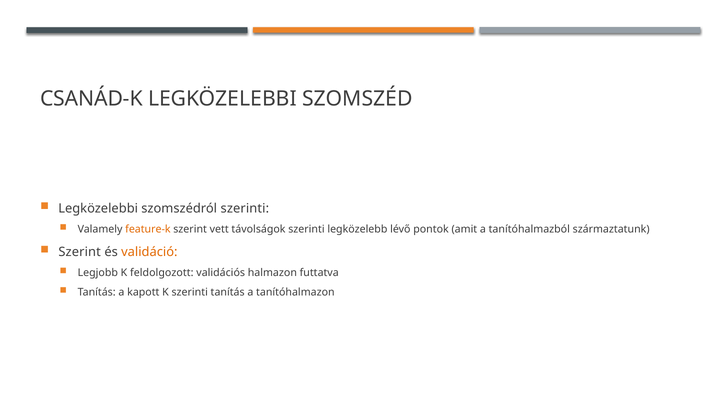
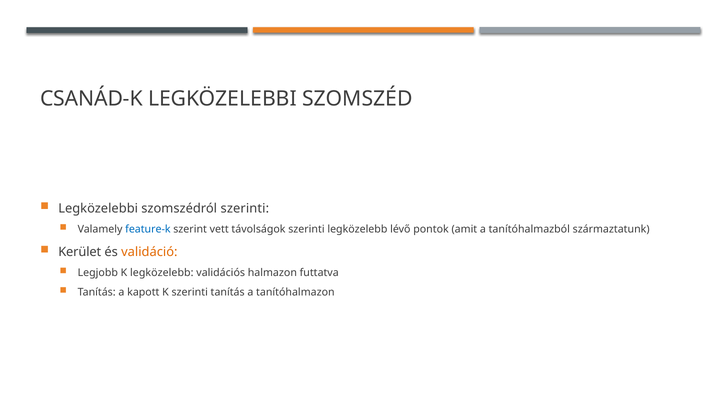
feature-k colour: orange -> blue
Szerint at (80, 252): Szerint -> Kerület
K feldolgozott: feldolgozott -> legközelebb
